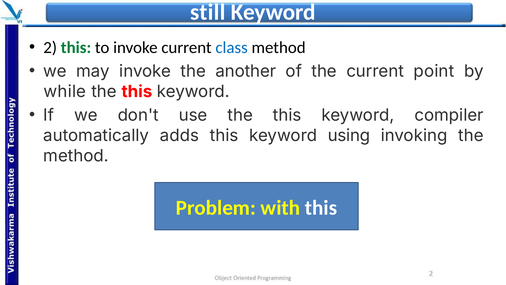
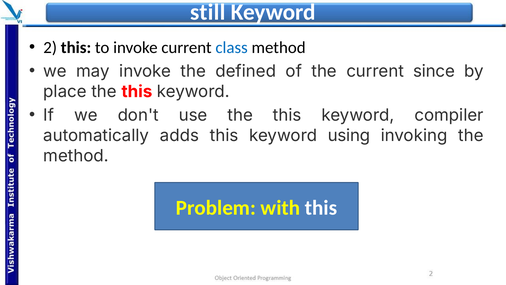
this at (76, 48) colour: green -> black
another: another -> defined
point: point -> since
while: while -> place
